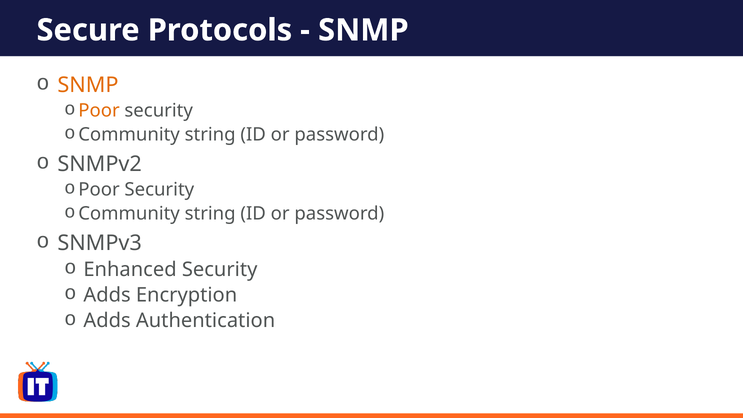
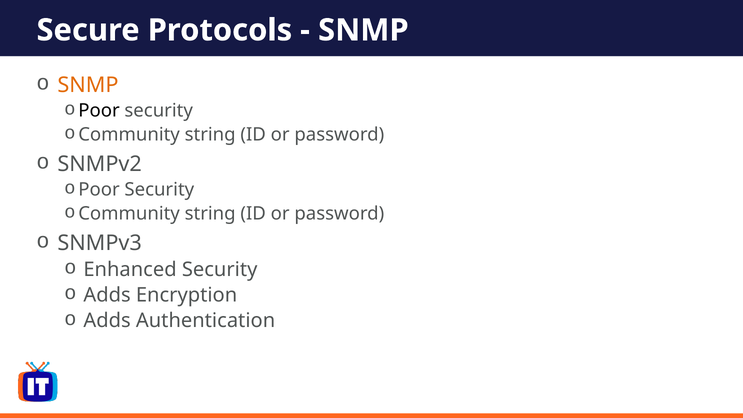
Poor at (99, 111) colour: orange -> black
